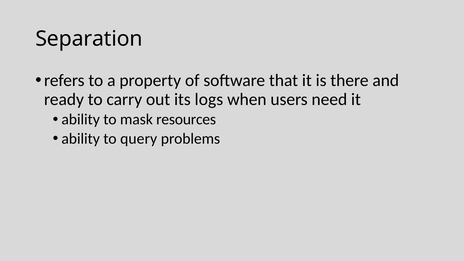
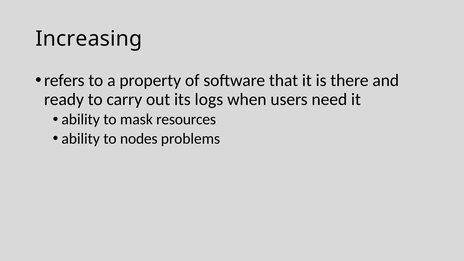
Separation: Separation -> Increasing
query: query -> nodes
